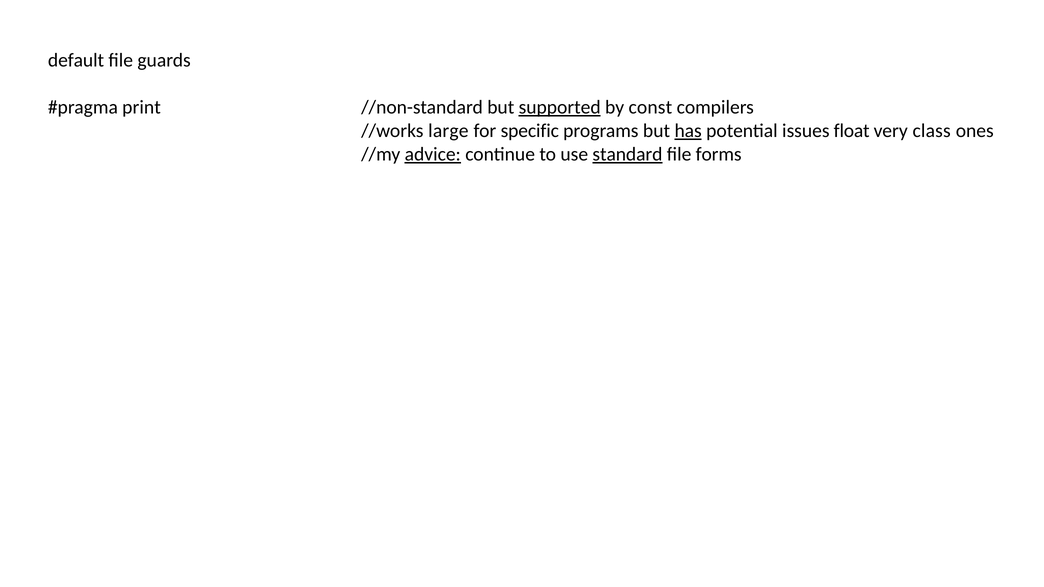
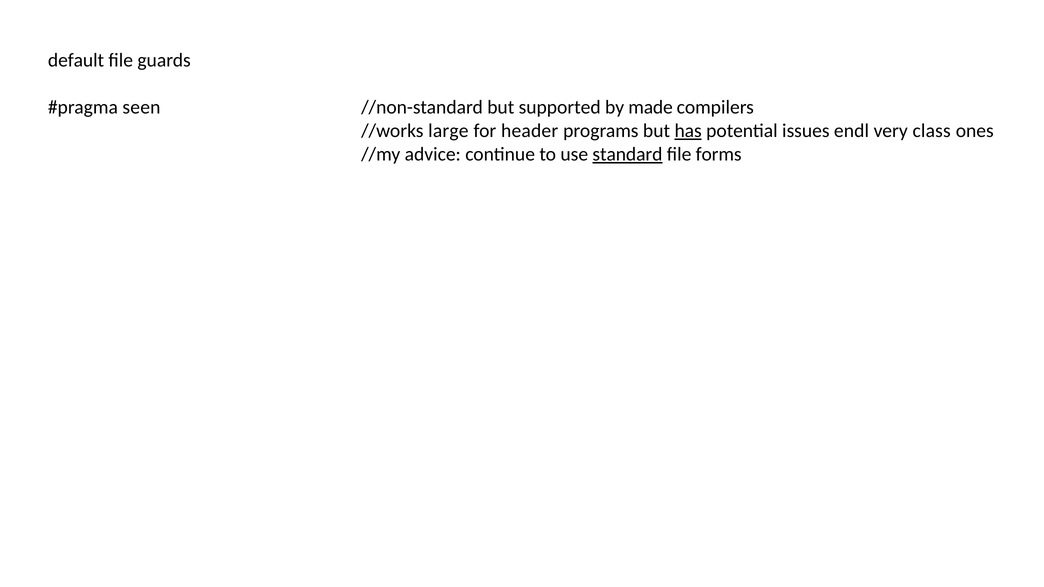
print: print -> seen
supported underline: present -> none
const: const -> made
specific: specific -> header
float: float -> endl
advice underline: present -> none
